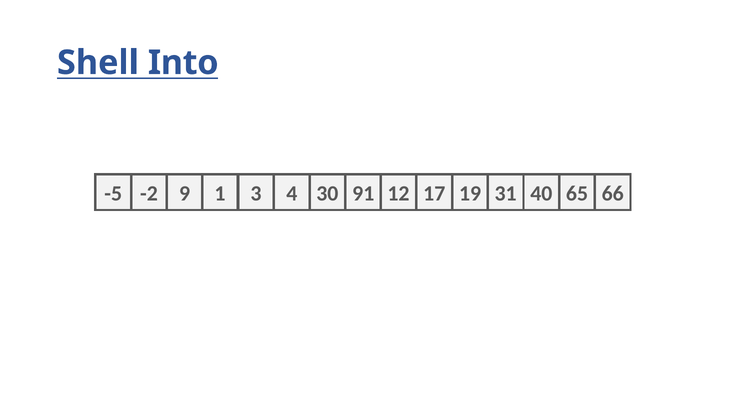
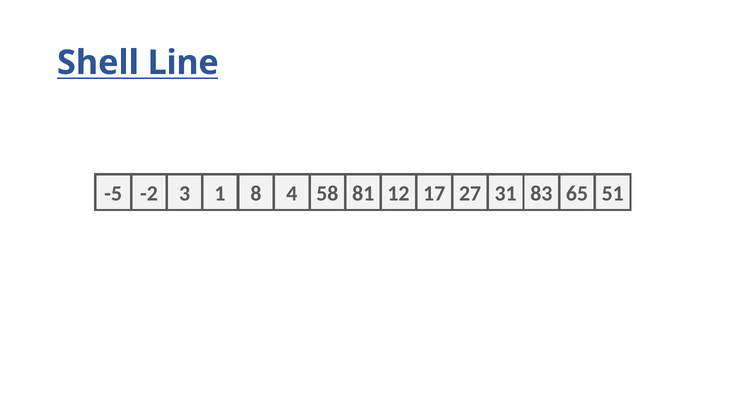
Into: Into -> Line
9: 9 -> 3
3: 3 -> 8
30: 30 -> 58
91: 91 -> 81
19: 19 -> 27
40: 40 -> 83
66: 66 -> 51
